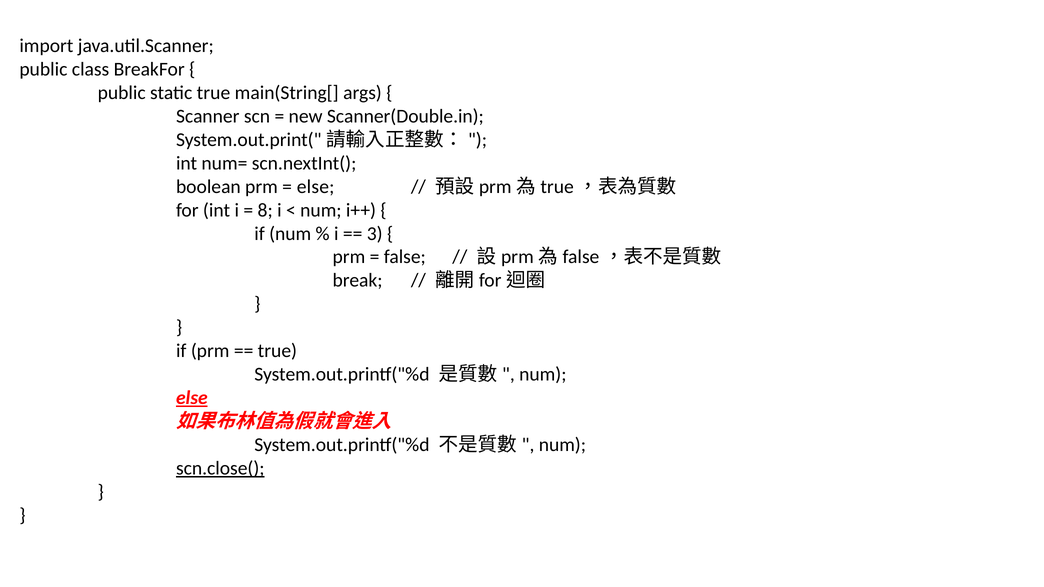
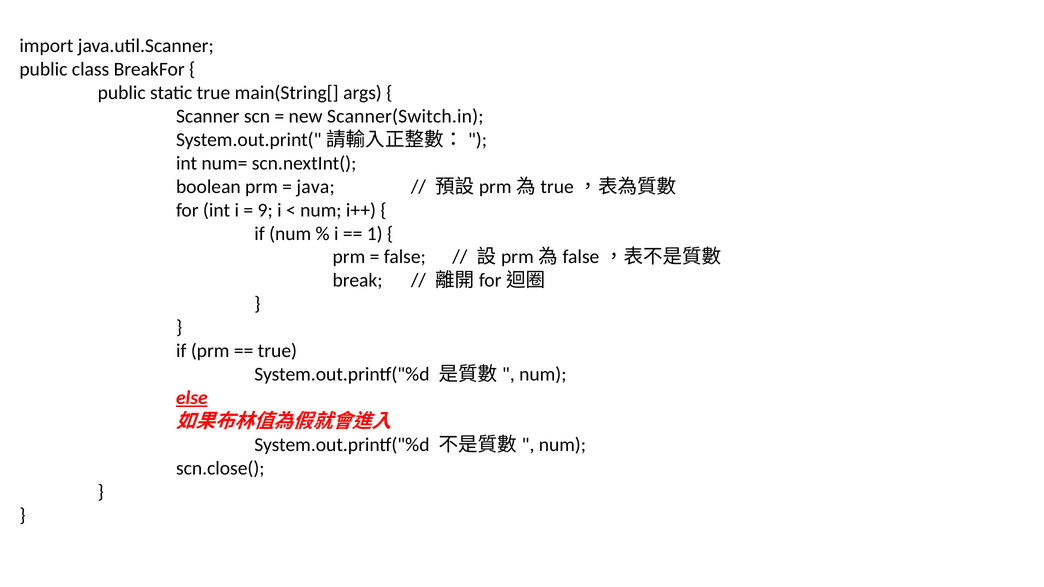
Scanner(Double.in: Scanner(Double.in -> Scanner(Switch.in
else at (316, 187): else -> java
8: 8 -> 9
3: 3 -> 1
scn.close( underline: present -> none
